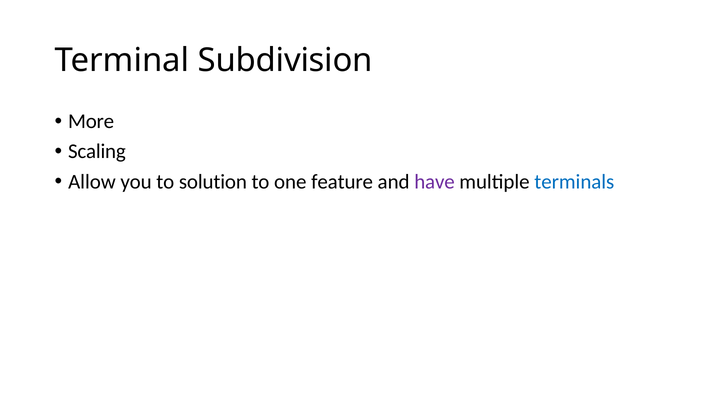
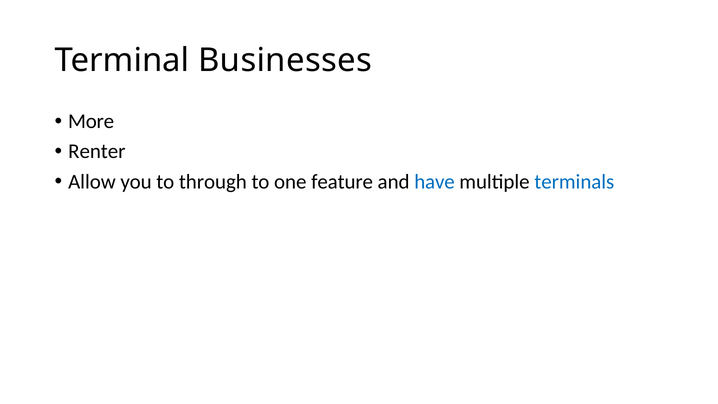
Subdivision: Subdivision -> Businesses
Scaling: Scaling -> Renter
solution: solution -> through
have colour: purple -> blue
